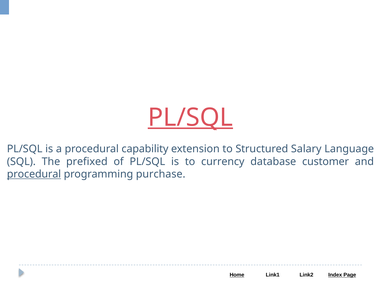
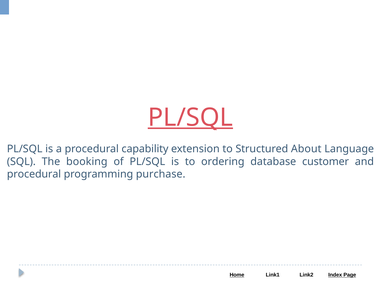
Salary: Salary -> About
prefixed: prefixed -> booking
currency: currency -> ordering
procedural at (34, 174) underline: present -> none
